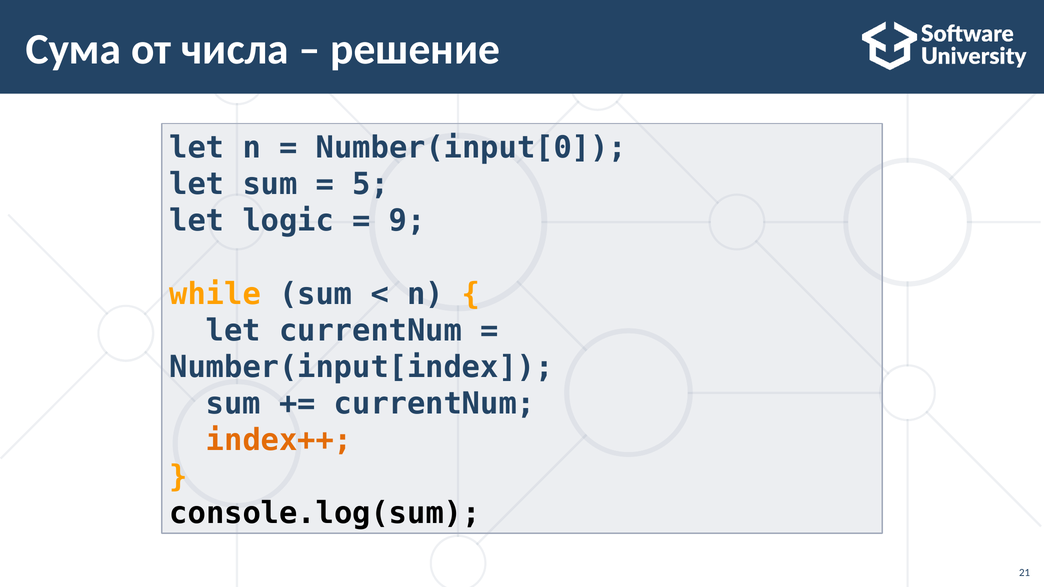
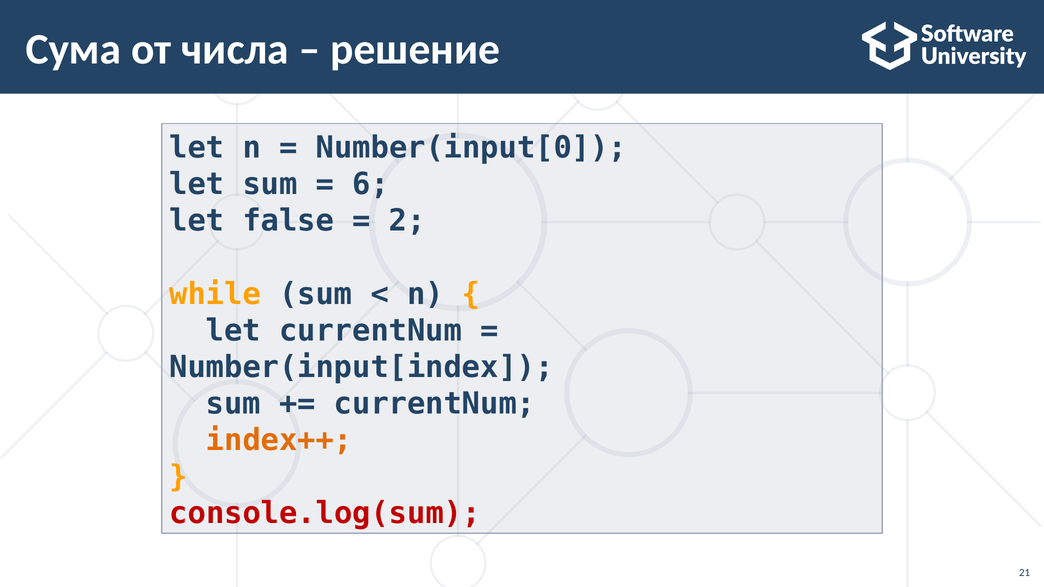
5: 5 -> 6
logic: logic -> false
9: 9 -> 2
console.log(sum colour: black -> red
